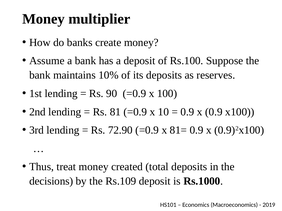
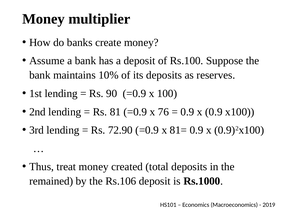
10: 10 -> 76
decisions: decisions -> remained
Rs.109: Rs.109 -> Rs.106
